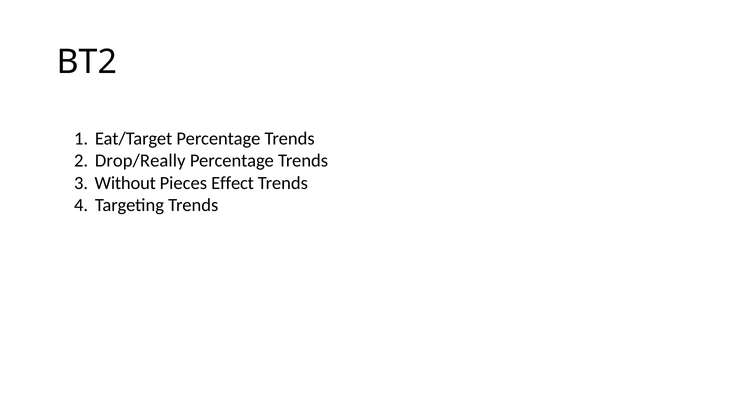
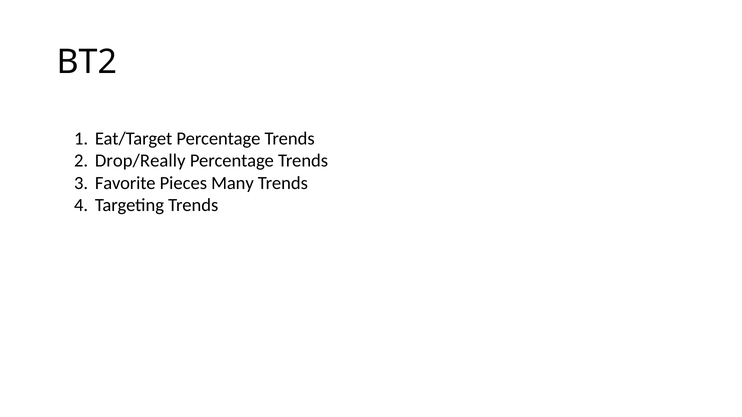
Without: Without -> Favorite
Effect: Effect -> Many
